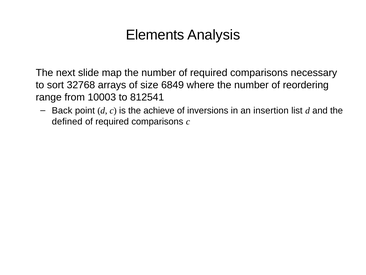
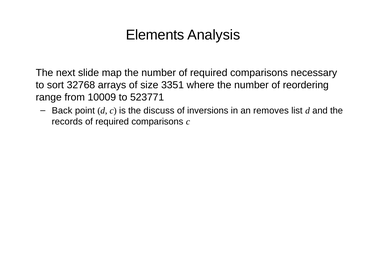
6849: 6849 -> 3351
10003: 10003 -> 10009
812541: 812541 -> 523771
achieve: achieve -> discuss
insertion: insertion -> removes
defined: defined -> records
